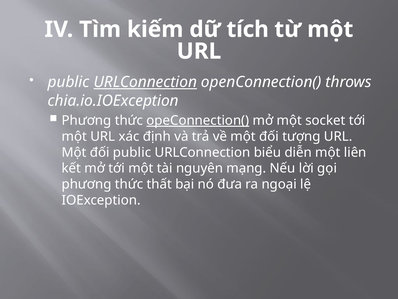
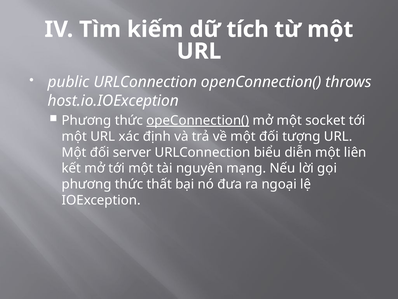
URLConnection at (145, 82) underline: present -> none
chia.io.IOException: chia.io.IOException -> host.io.IOException
đối public: public -> server
